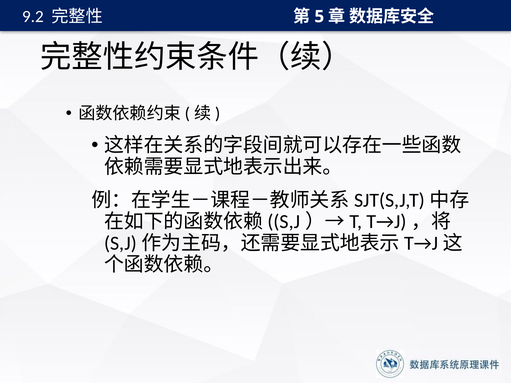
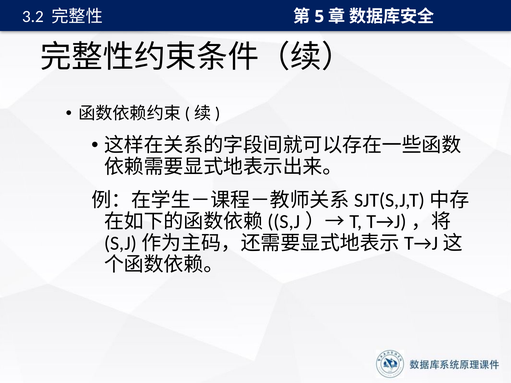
9.2: 9.2 -> 3.2
